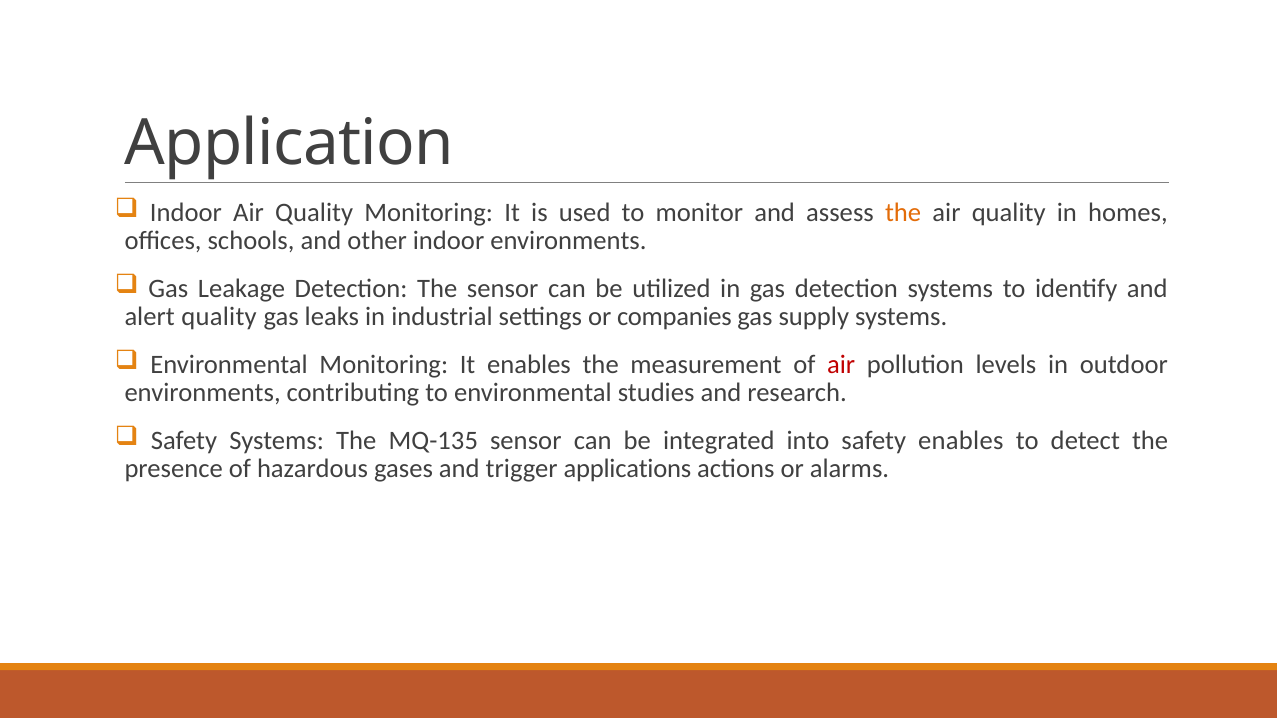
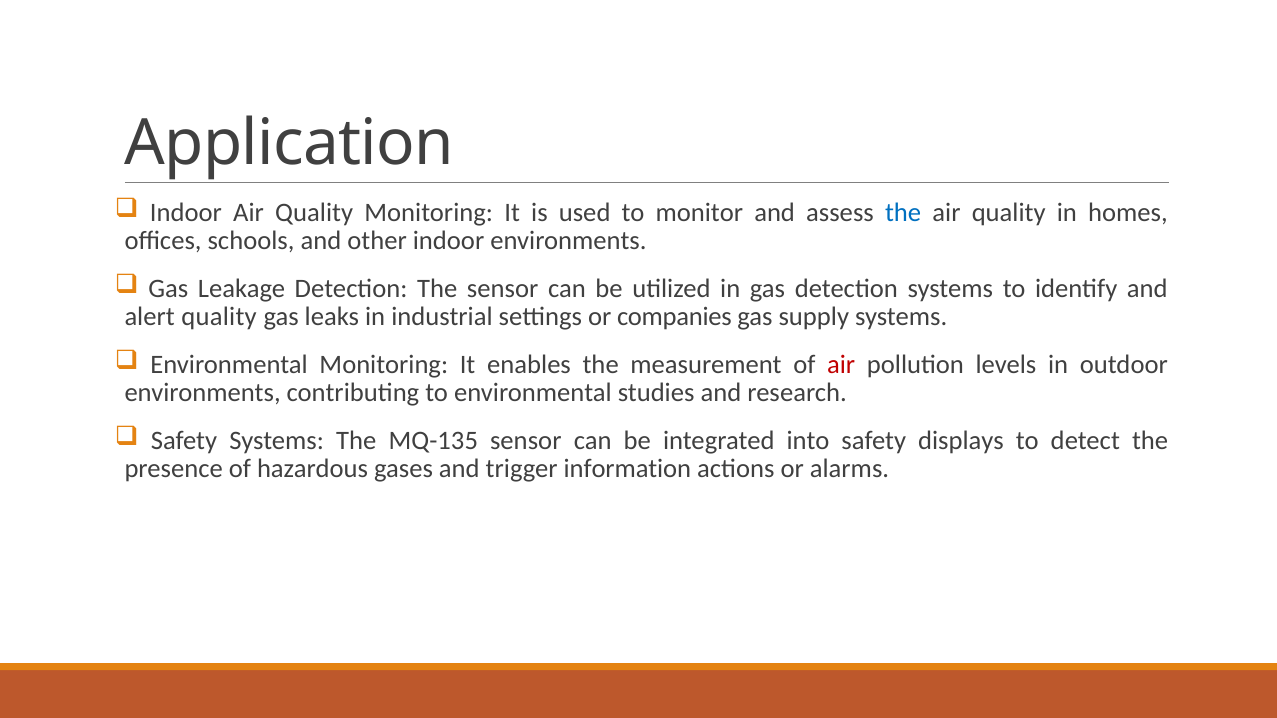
the at (903, 212) colour: orange -> blue
safety enables: enables -> displays
applications: applications -> information
